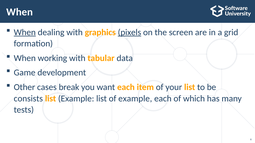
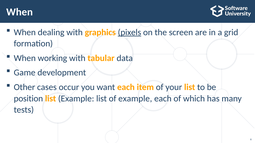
When at (25, 32) underline: present -> none
break: break -> occur
consists: consists -> position
